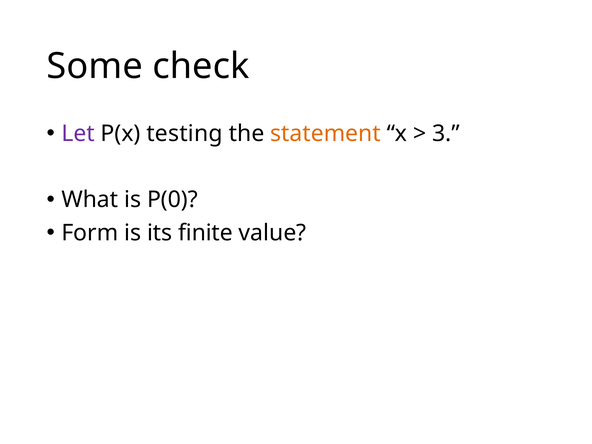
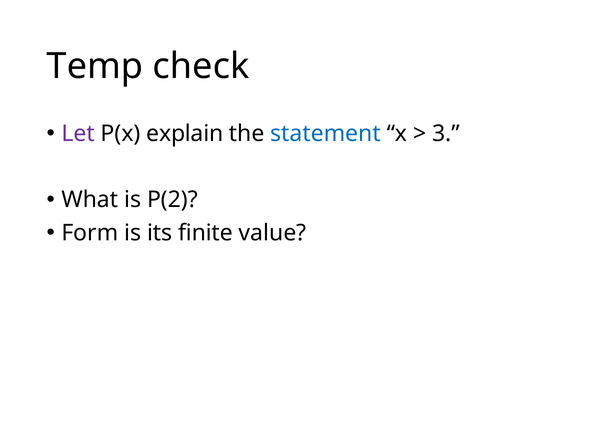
Some: Some -> Temp
testing: testing -> explain
statement colour: orange -> blue
P(0: P(0 -> P(2
